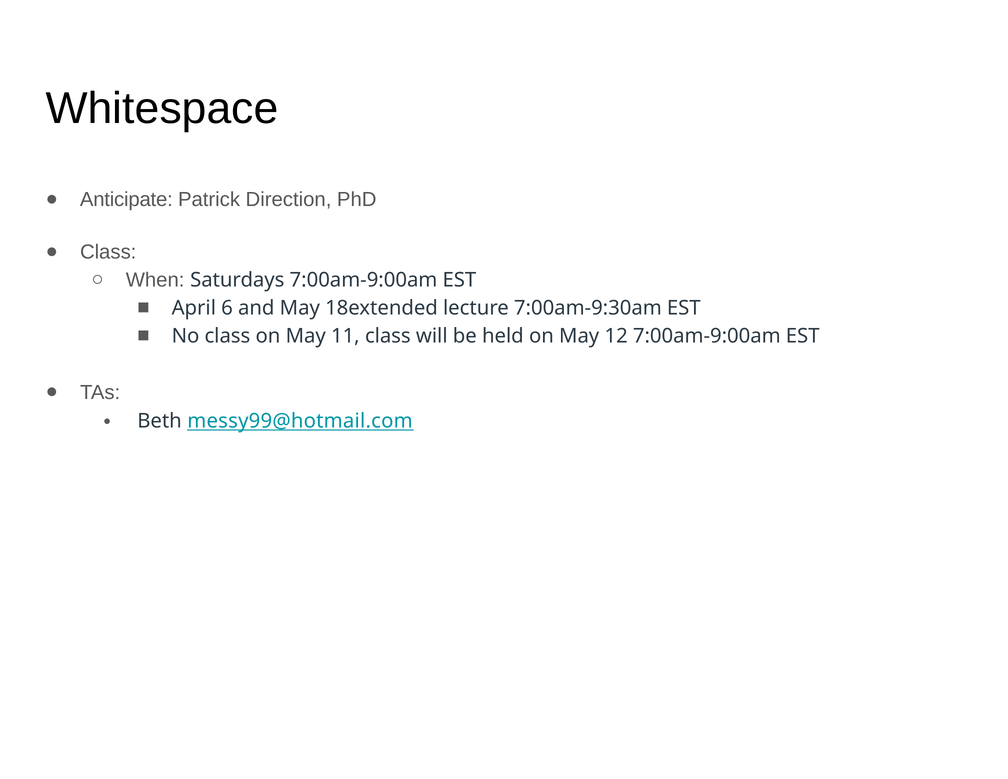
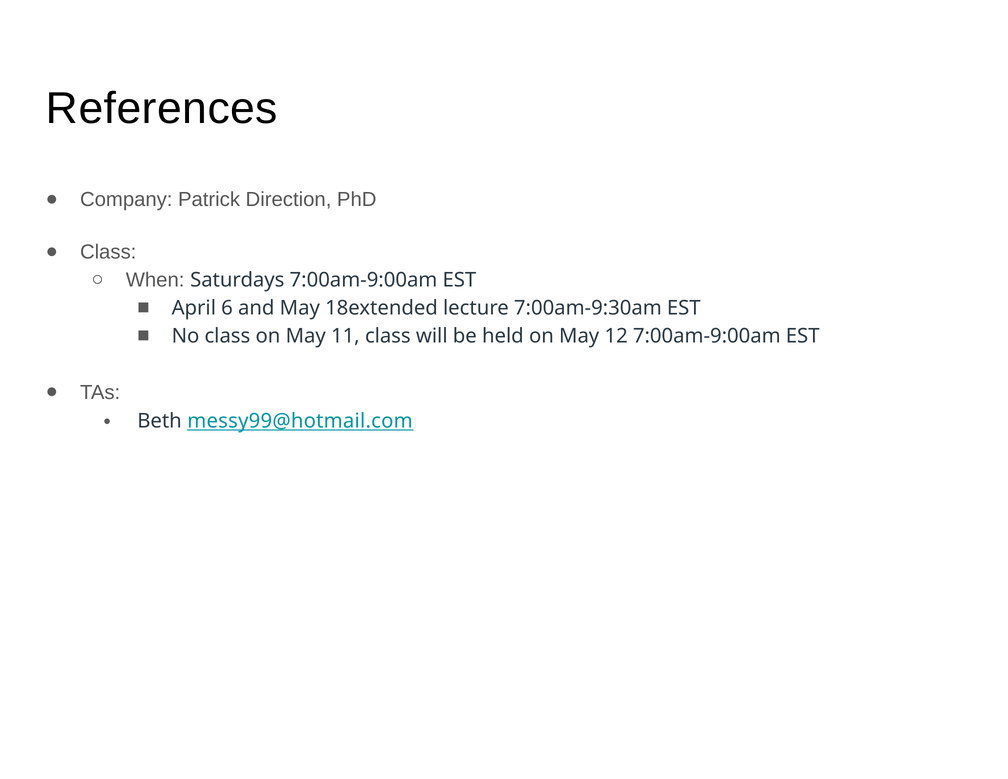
Whitespace: Whitespace -> References
Anticipate: Anticipate -> Company
